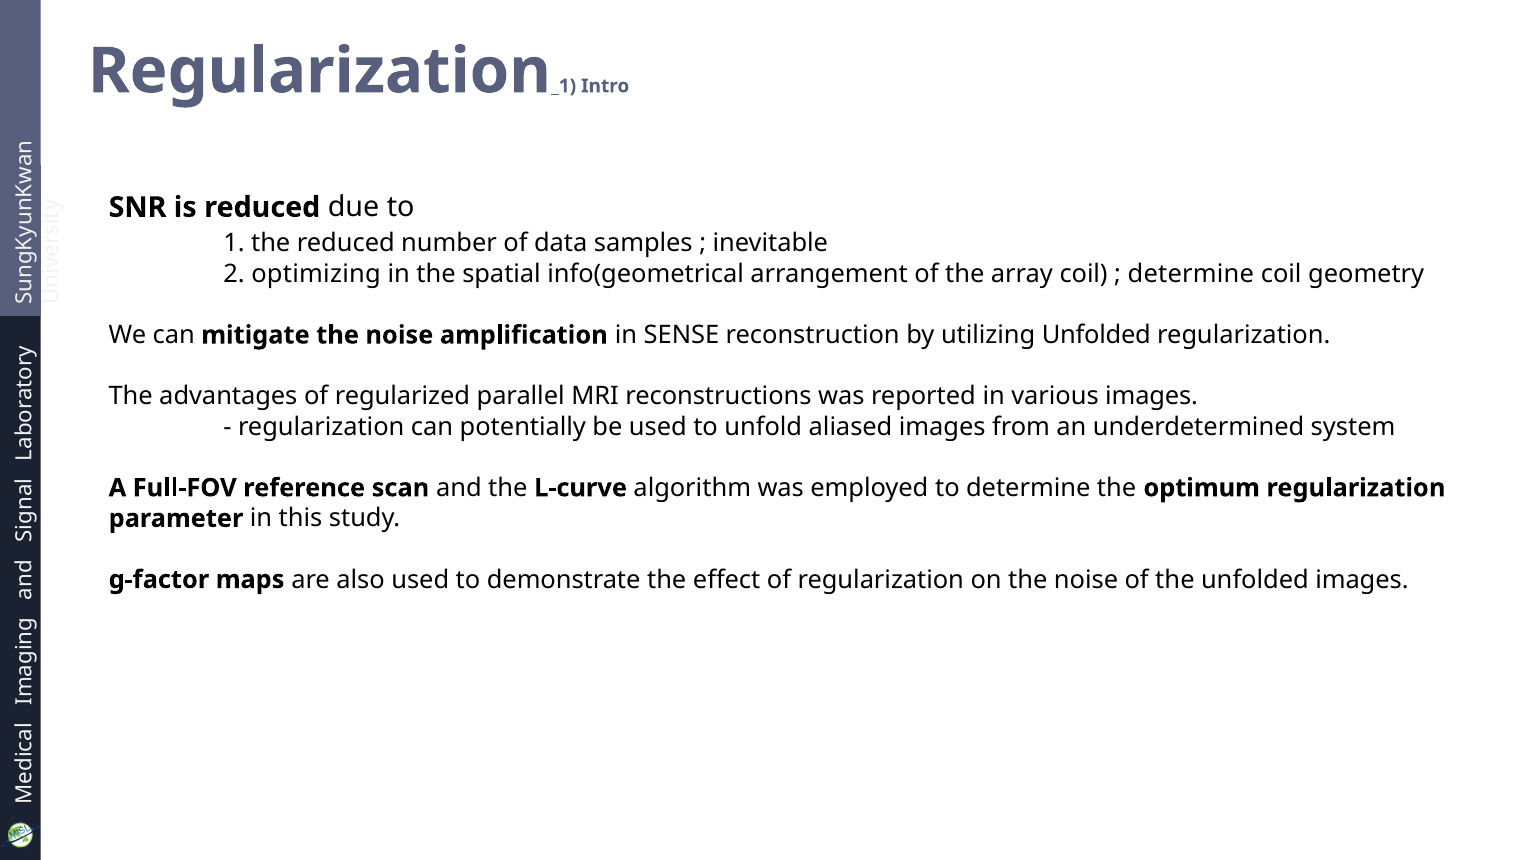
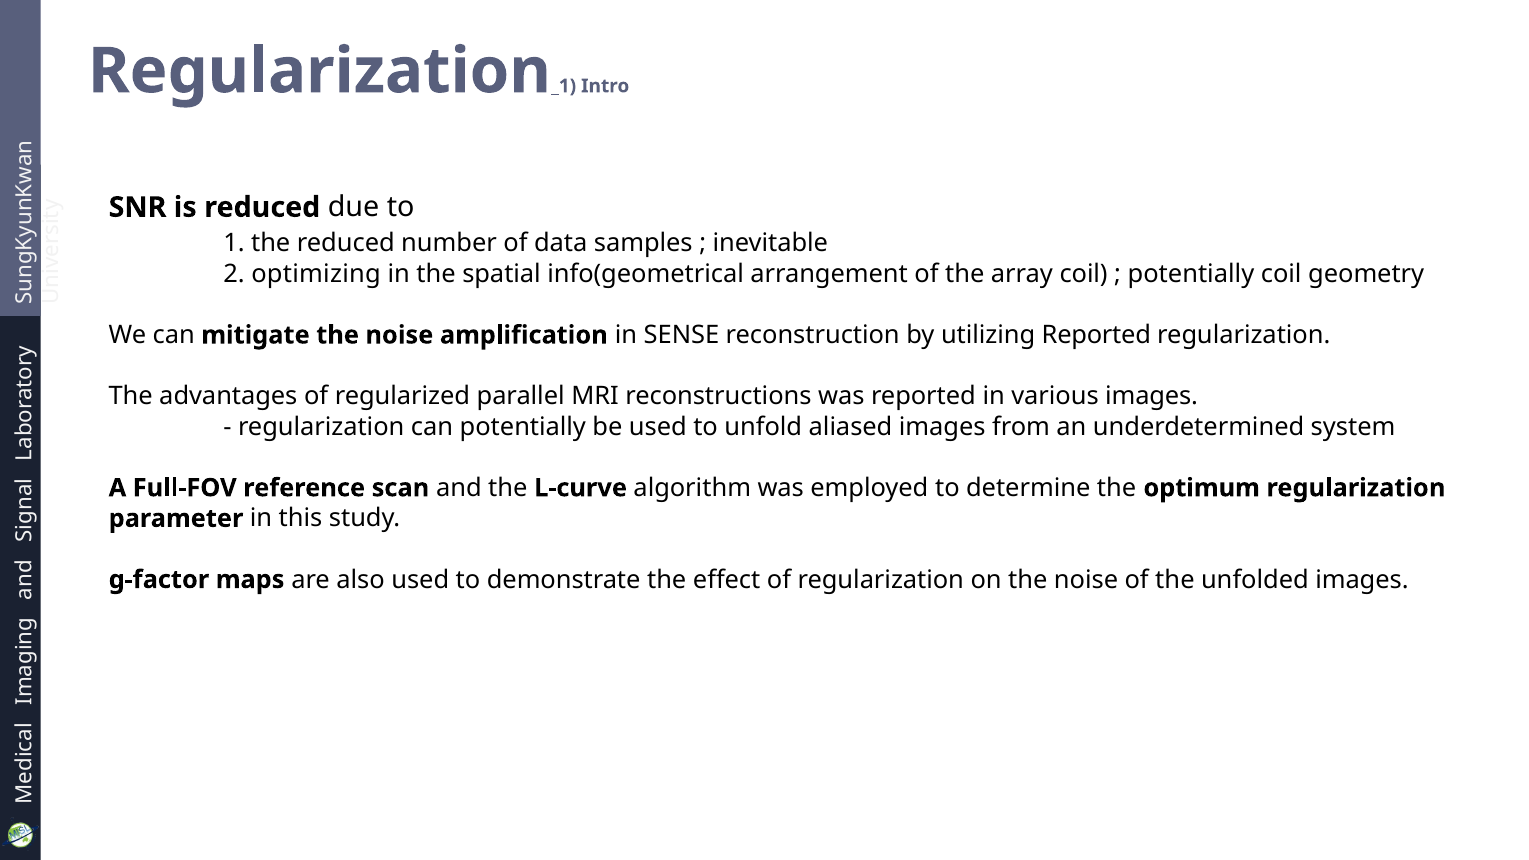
determine at (1191, 274): determine -> potentially
utilizing Unfolded: Unfolded -> Reported
